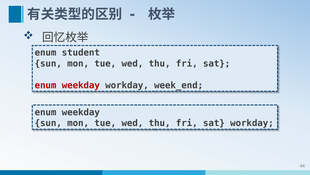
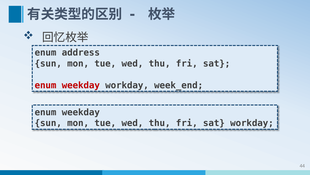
student: student -> address
